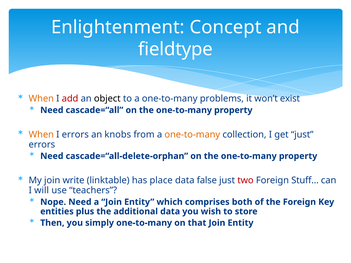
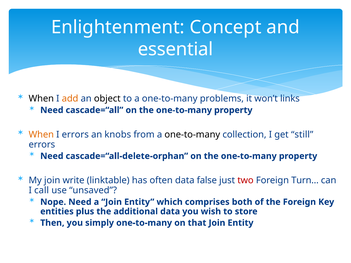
fieldtype: fieldtype -> essential
When at (41, 99) colour: orange -> black
add colour: red -> orange
exist: exist -> links
one-to-many at (192, 135) colour: orange -> black
get just: just -> still
place: place -> often
Stuff…: Stuff… -> Turn…
will: will -> call
teachers: teachers -> unsaved
